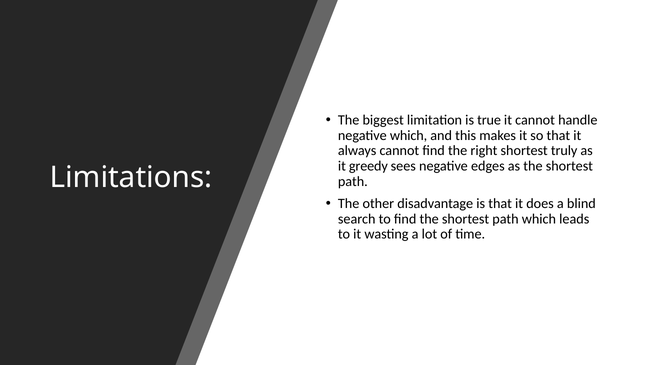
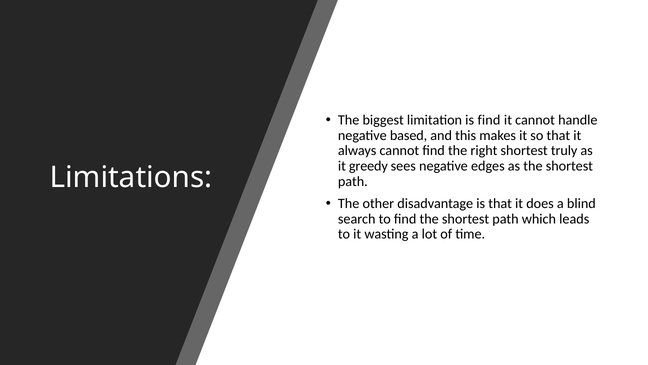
is true: true -> find
negative which: which -> based
